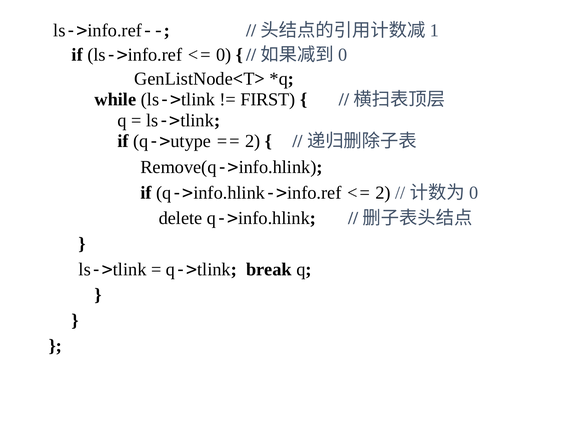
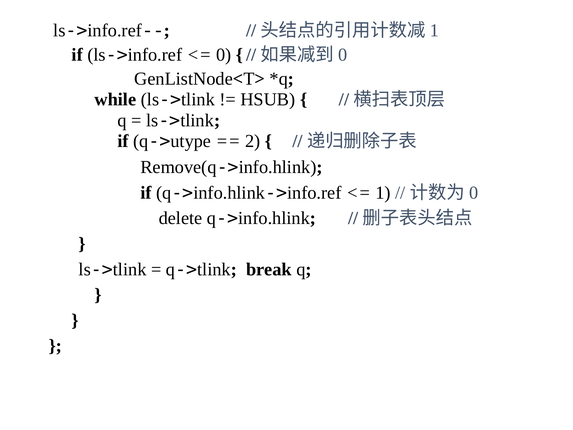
FIRST: FIRST -> HSUB
2 at (383, 193): 2 -> 1
